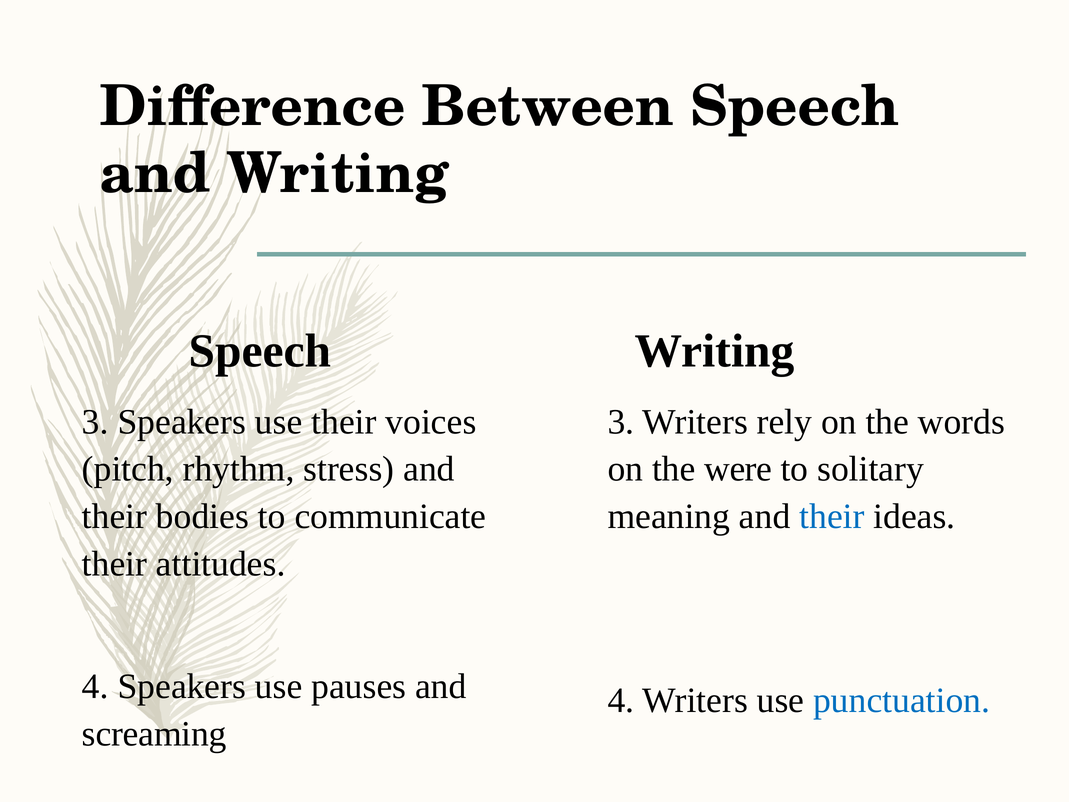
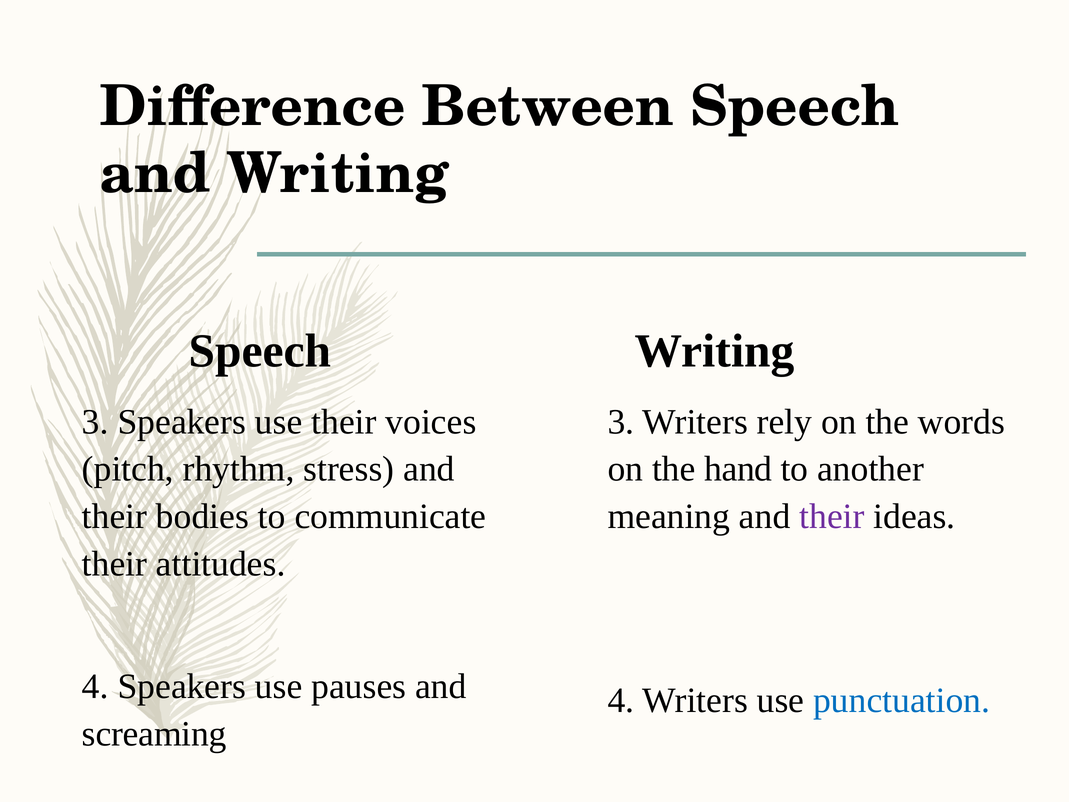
were: were -> hand
solitary: solitary -> another
their at (832, 517) colour: blue -> purple
